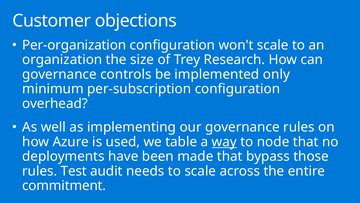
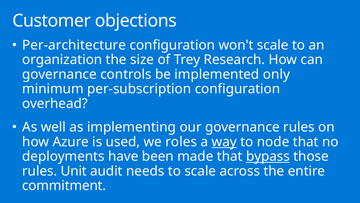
Per-organization: Per-organization -> Per-architecture
table: table -> roles
bypass underline: none -> present
Test: Test -> Unit
